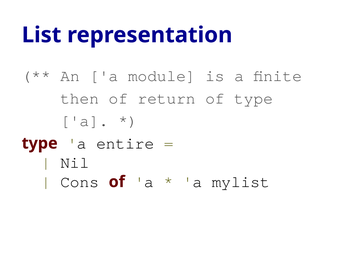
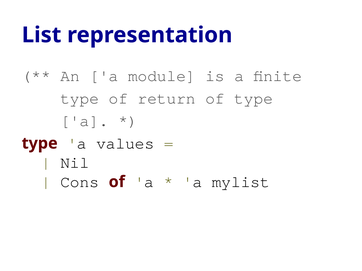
then at (80, 98): then -> type
entire: entire -> values
